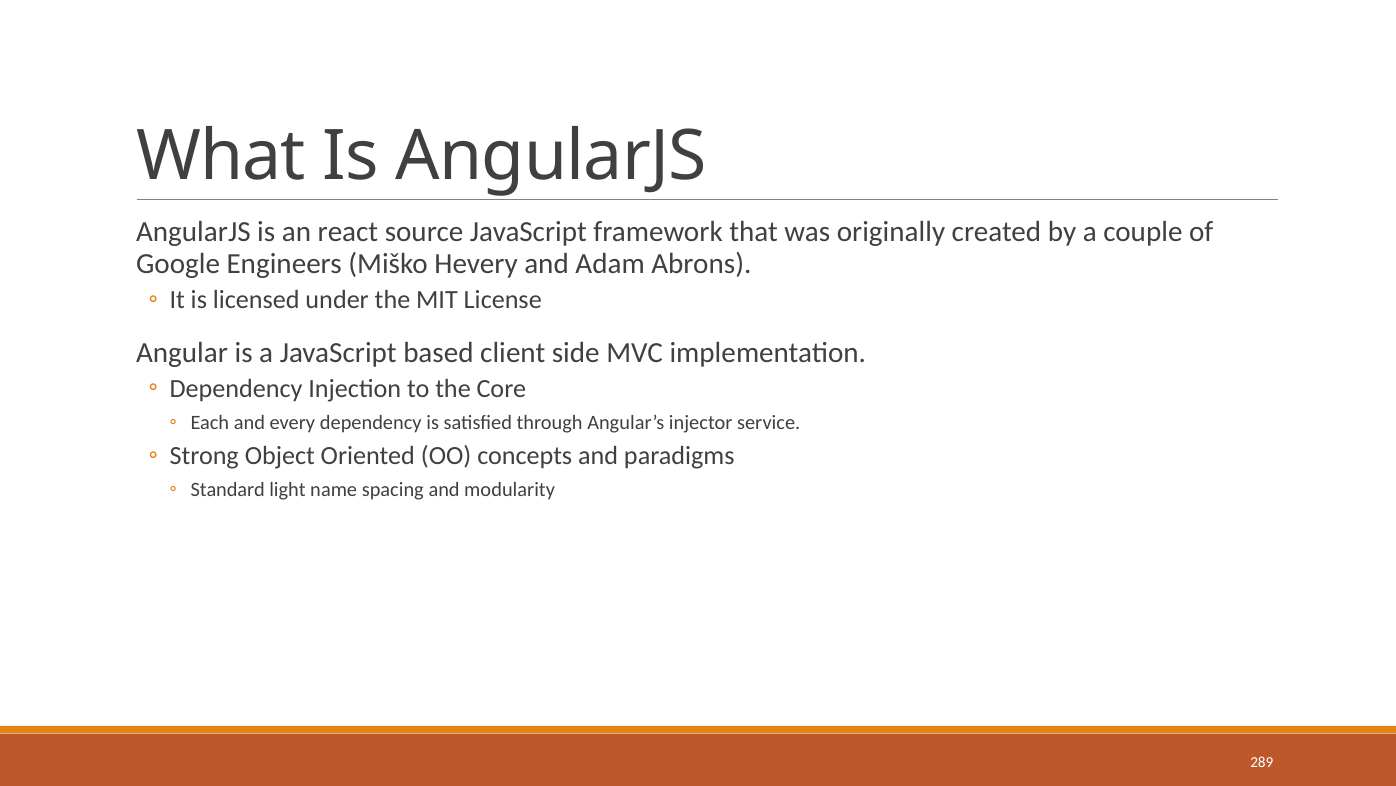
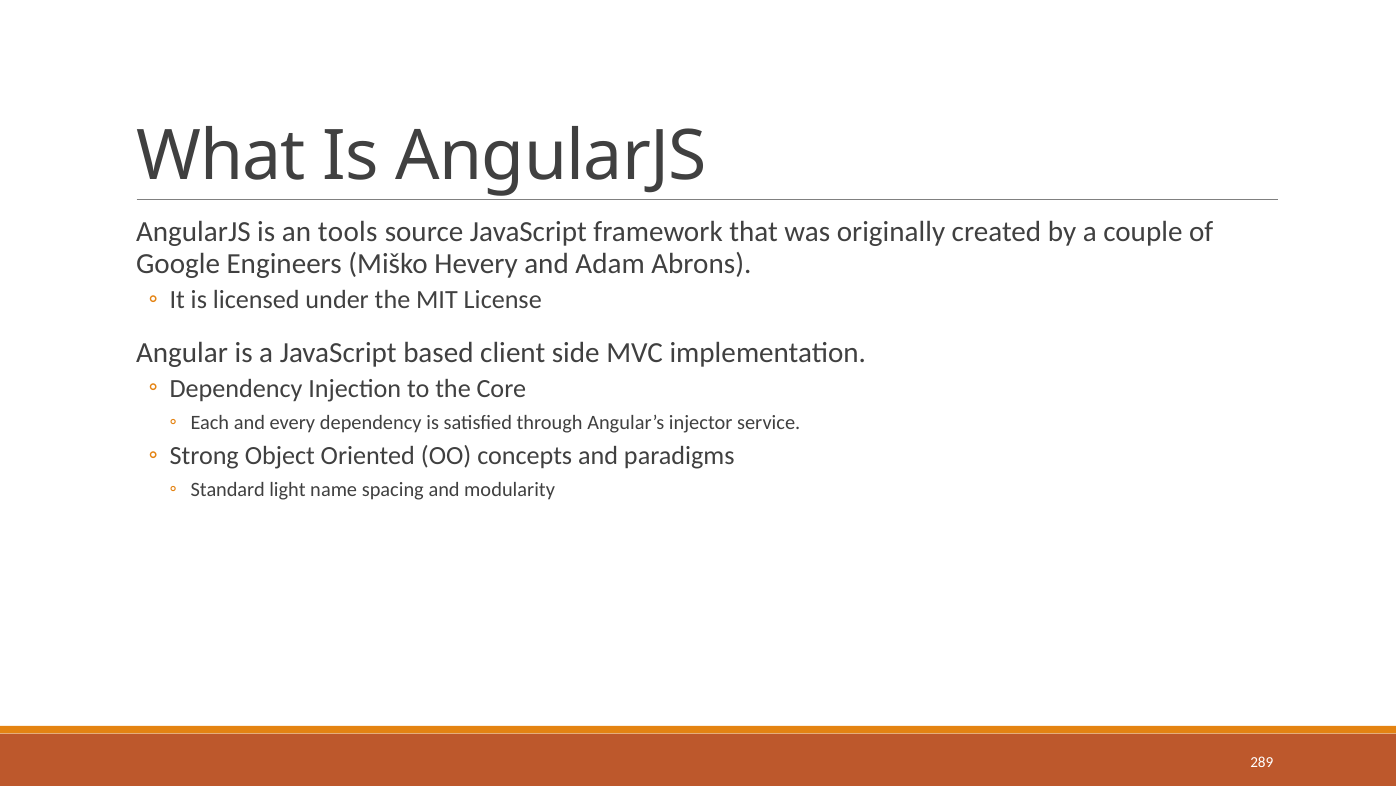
react: react -> tools
